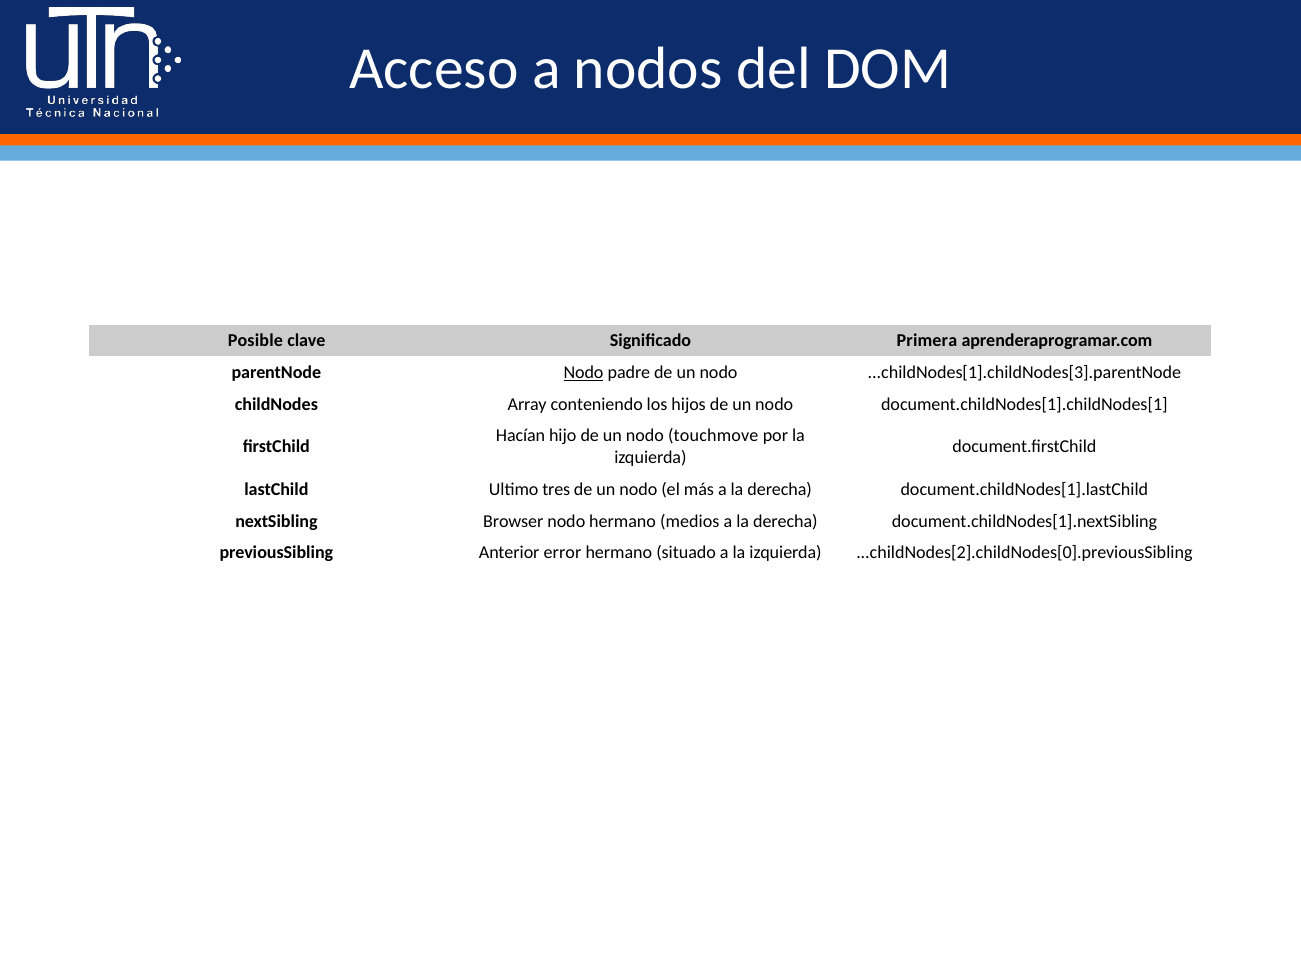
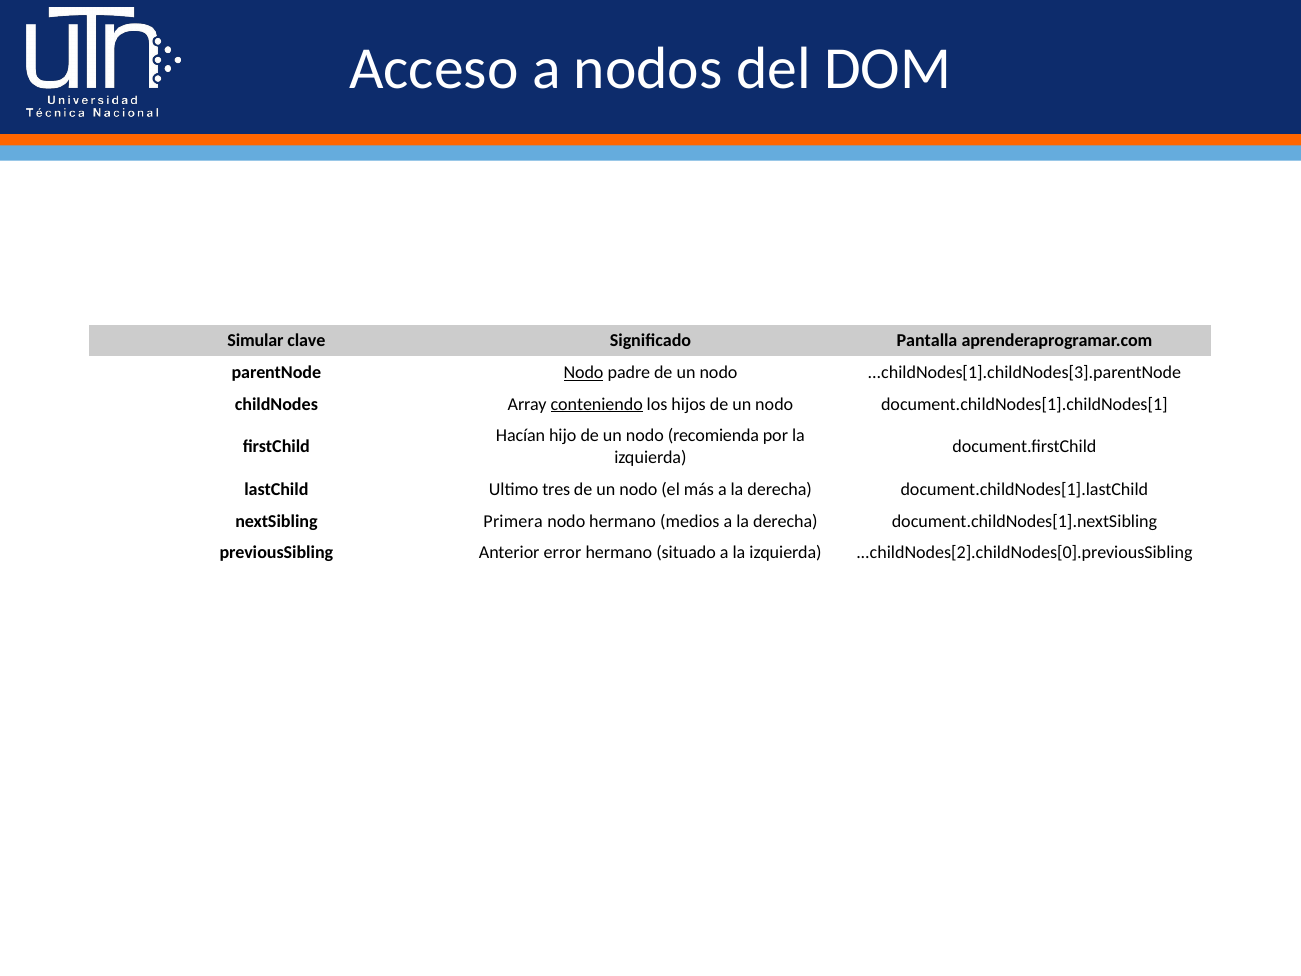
Posible: Posible -> Simular
Primera: Primera -> Pantalla
conteniendo underline: none -> present
touchmove: touchmove -> recomienda
Browser: Browser -> Primera
